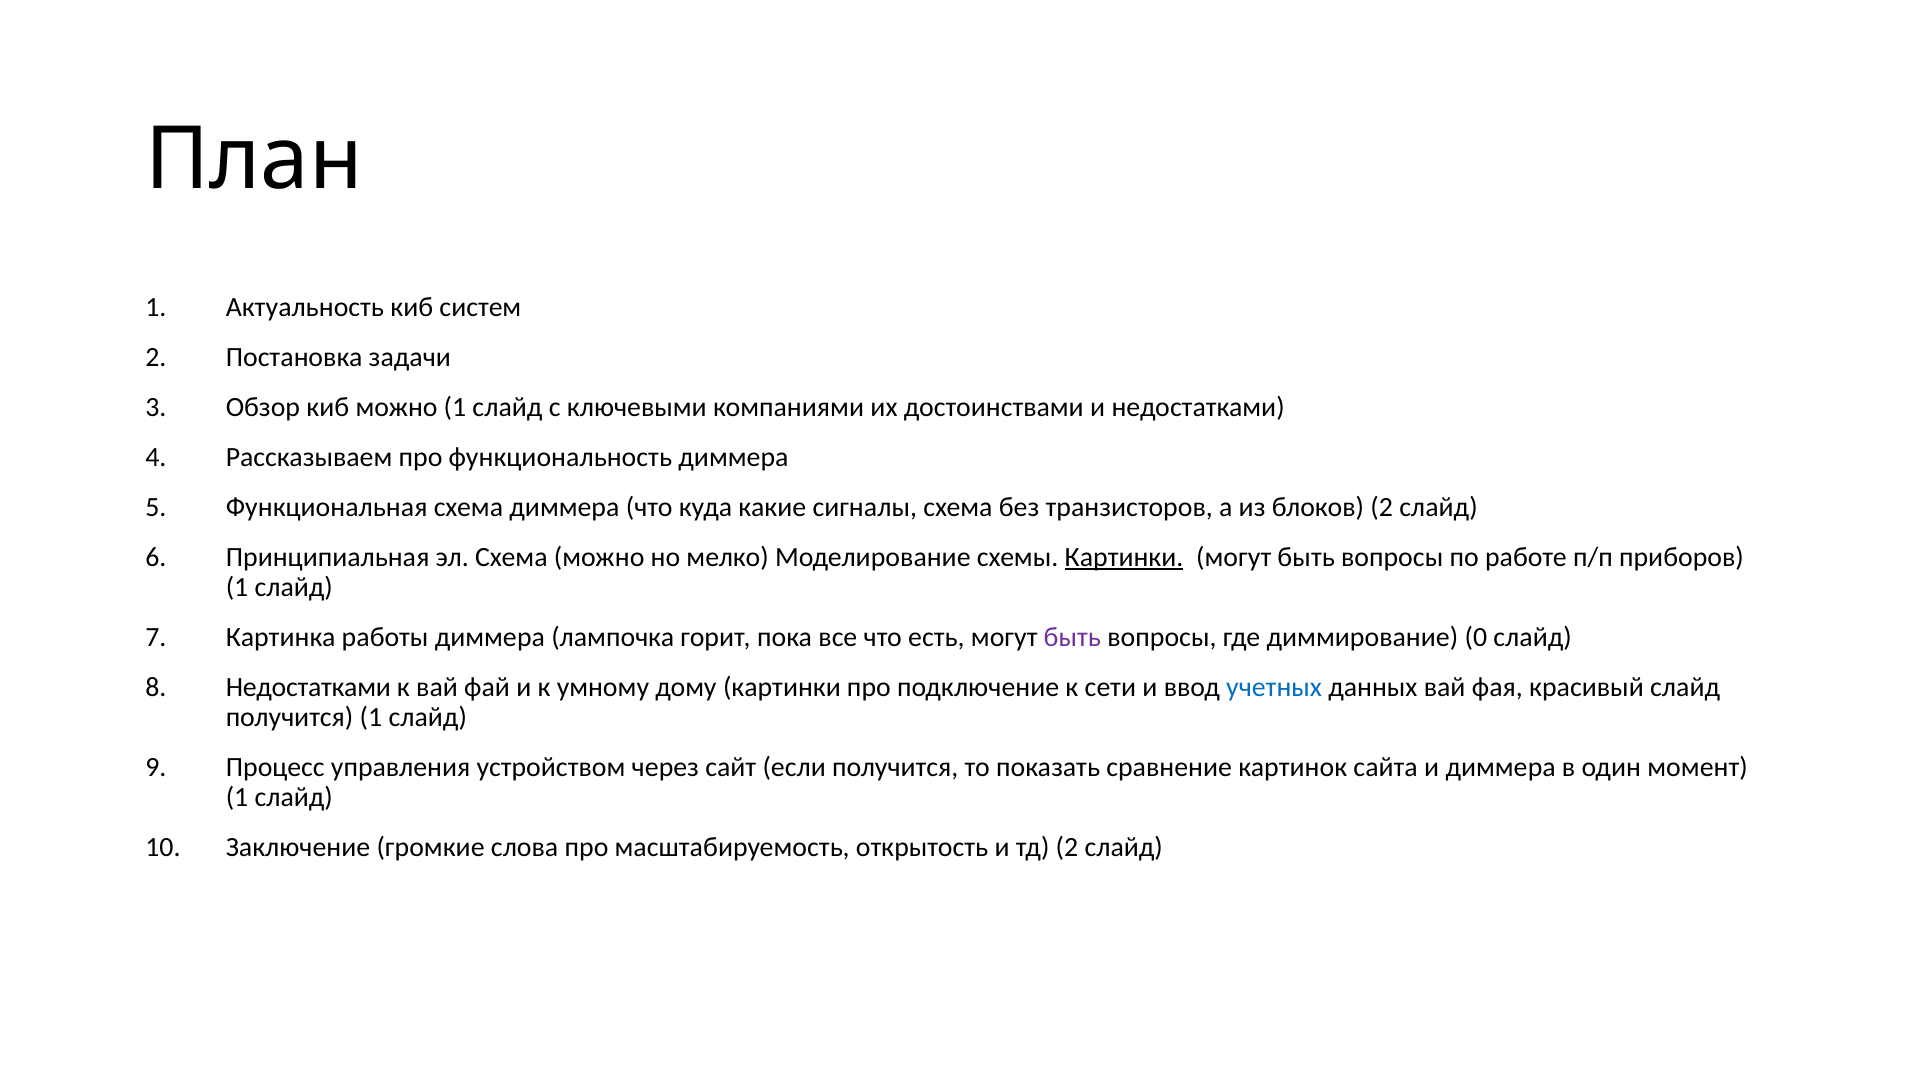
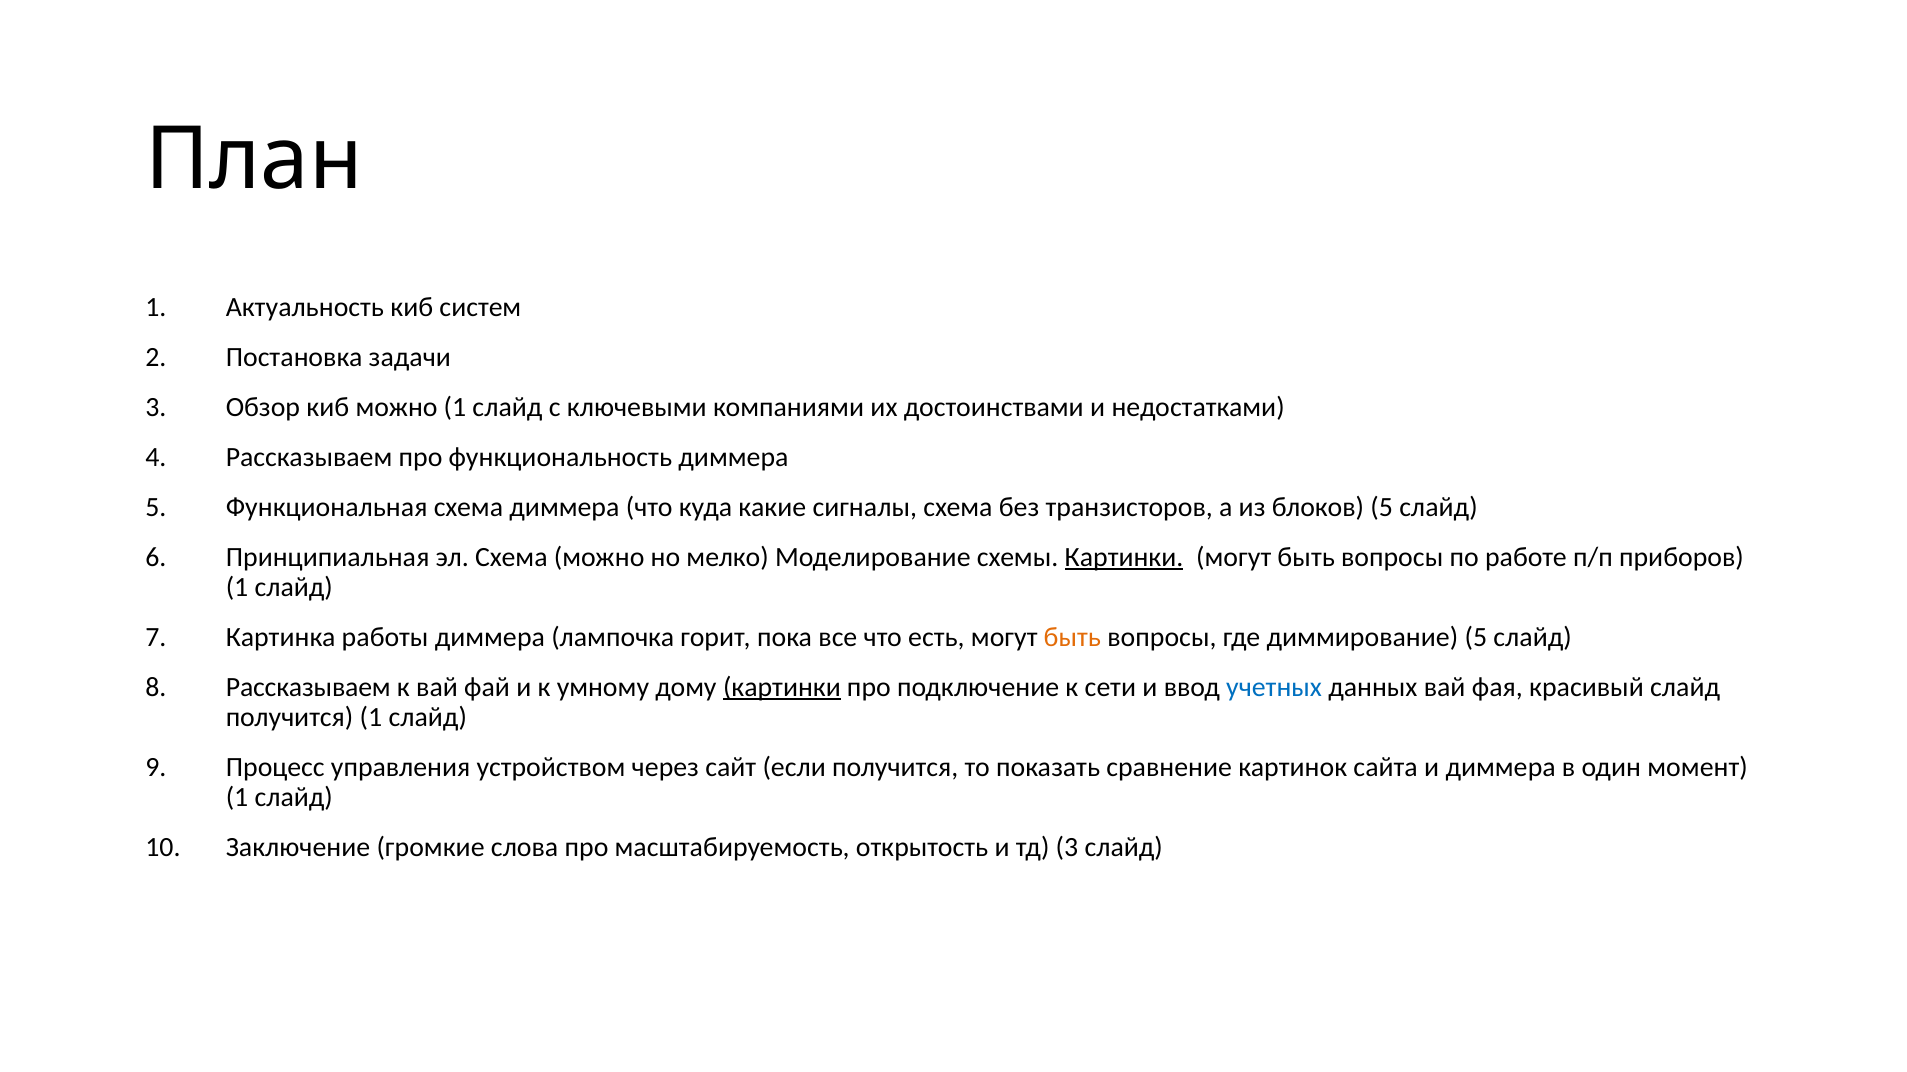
блоков 2: 2 -> 5
быть at (1072, 638) colour: purple -> orange
диммирование 0: 0 -> 5
Недостатками at (308, 688): Недостатками -> Рассказываем
картинки at (782, 688) underline: none -> present
тд 2: 2 -> 3
